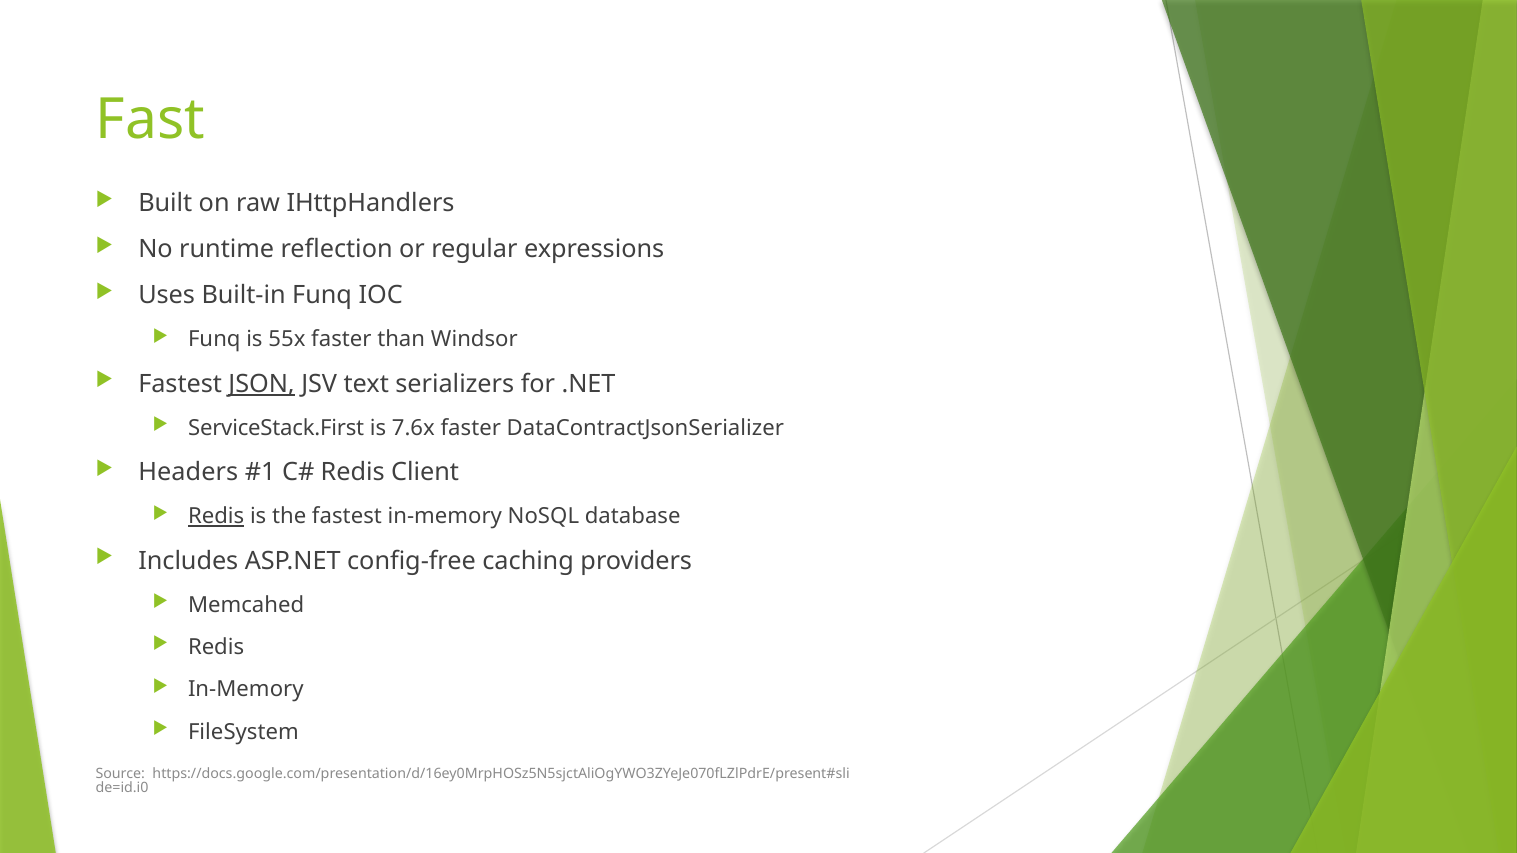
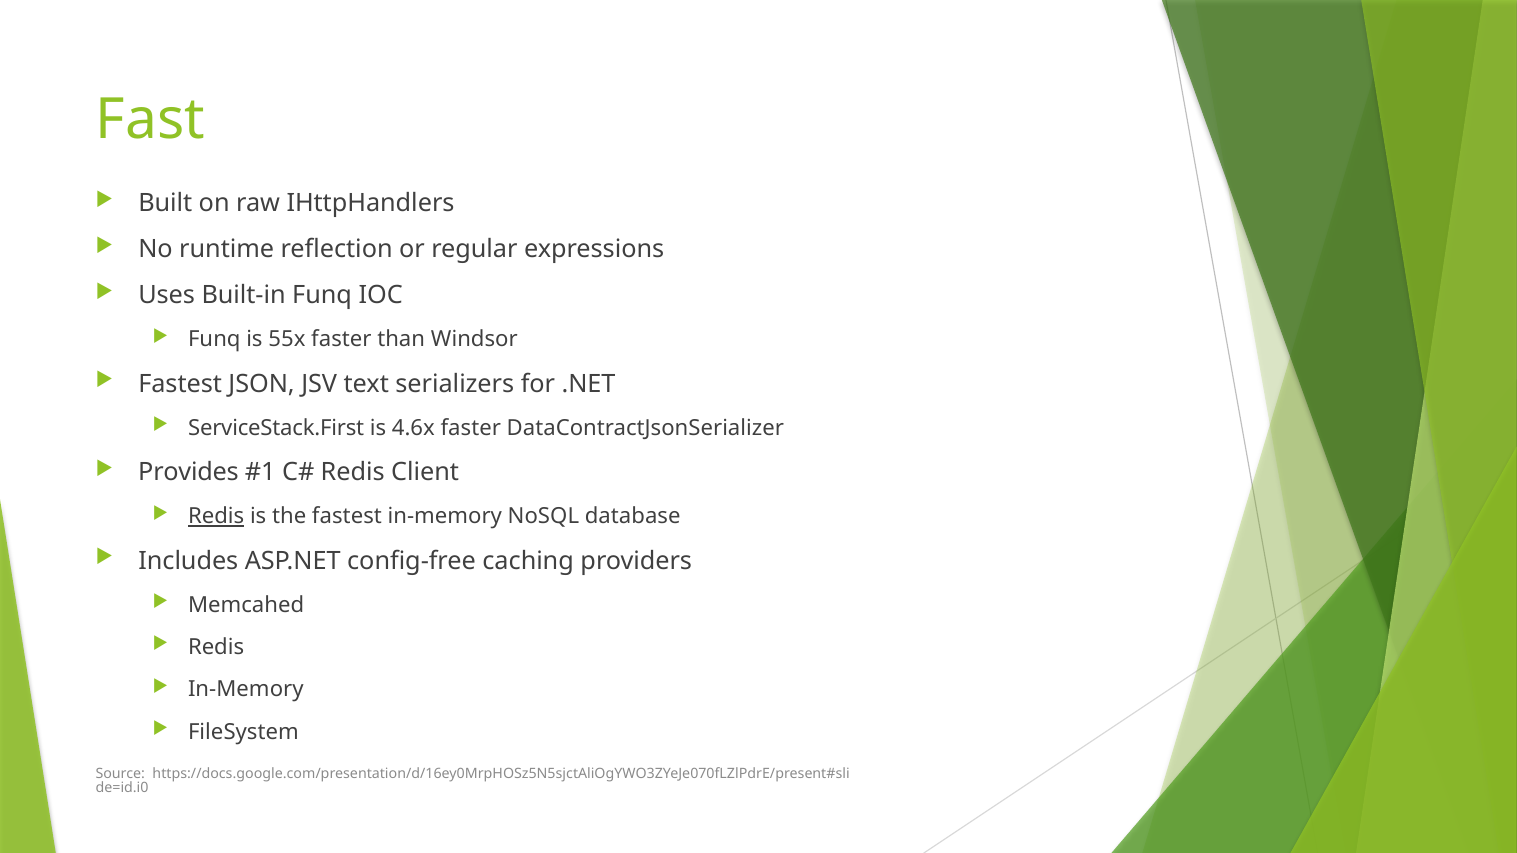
JSON underline: present -> none
7.6x: 7.6x -> 4.6x
Headers: Headers -> Provides
